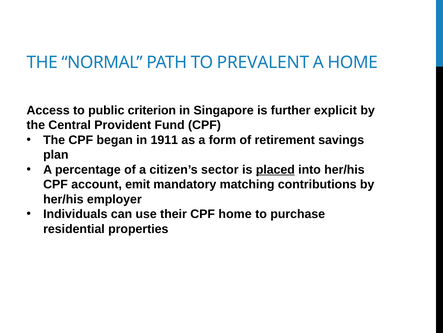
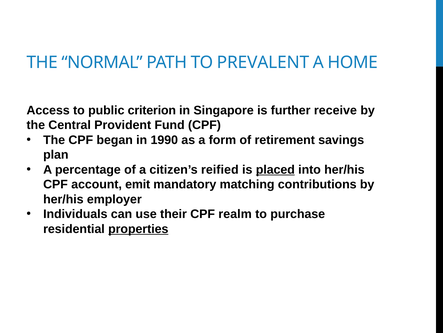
explicit: explicit -> receive
1911: 1911 -> 1990
sector: sector -> reified
CPF home: home -> realm
properties underline: none -> present
